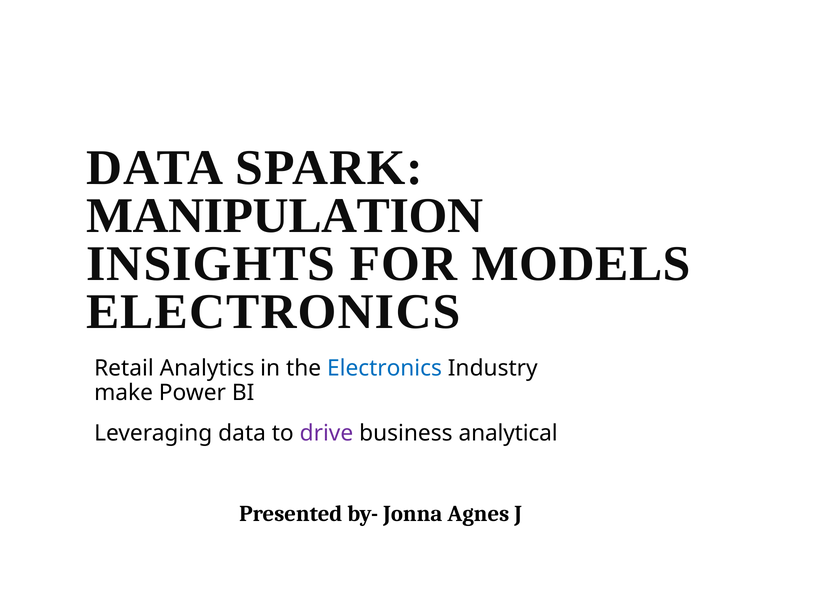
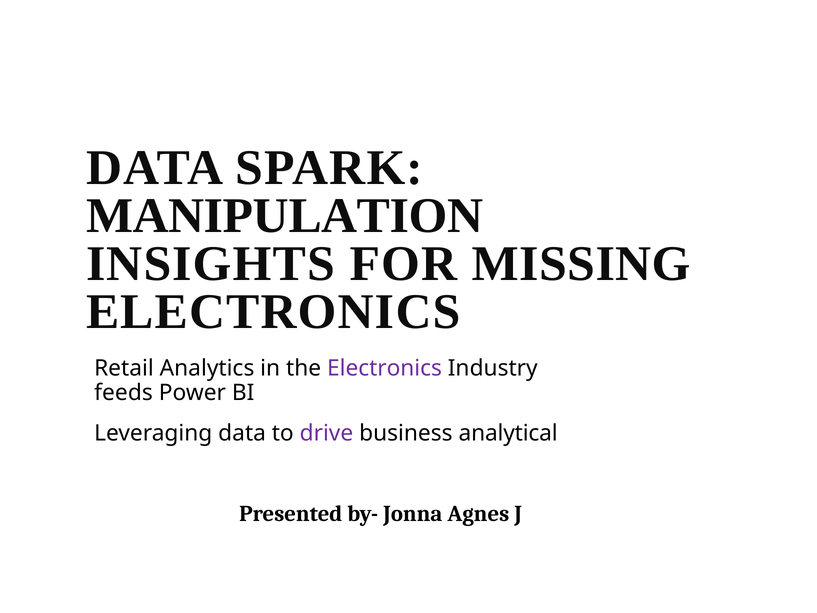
MODELS: MODELS -> MISSING
Electronics at (385, 368) colour: blue -> purple
make: make -> feeds
